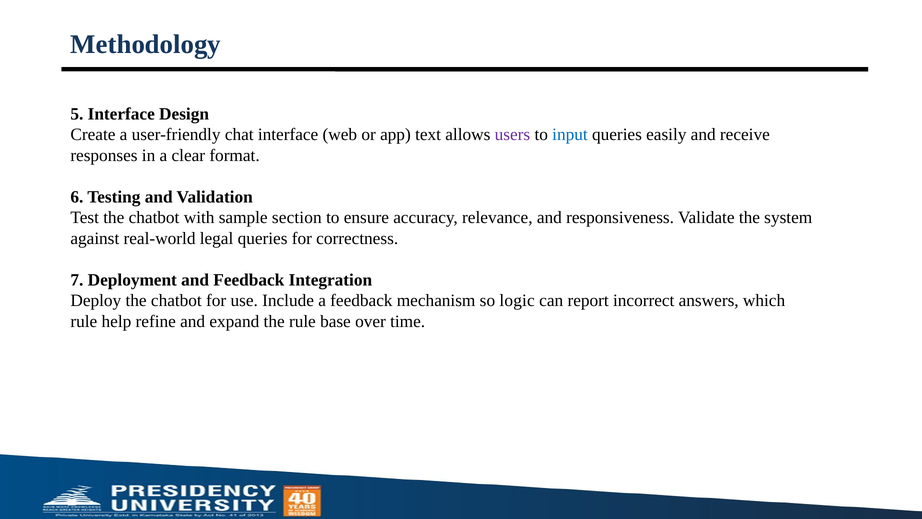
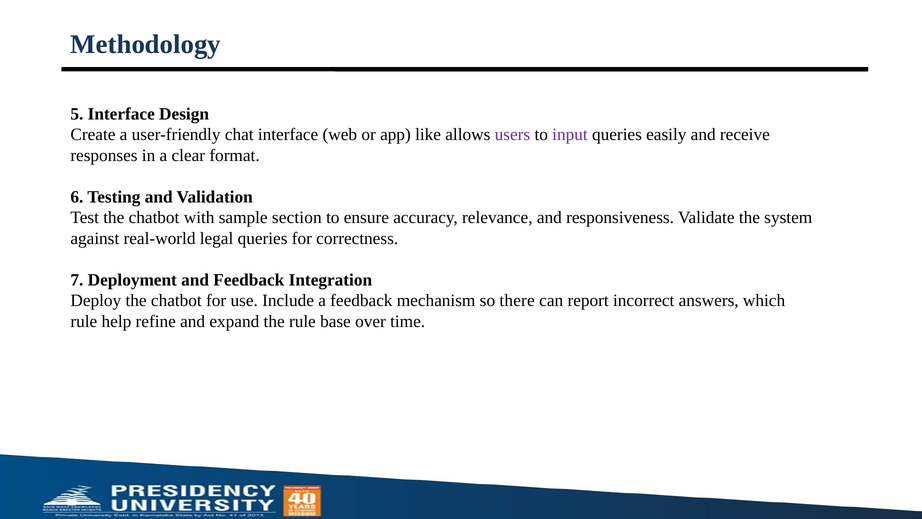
text: text -> like
input colour: blue -> purple
logic: logic -> there
